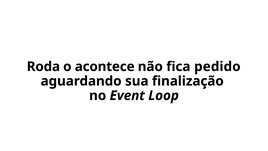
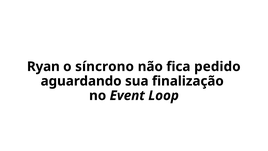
Roda: Roda -> Ryan
acontece: acontece -> síncrono
